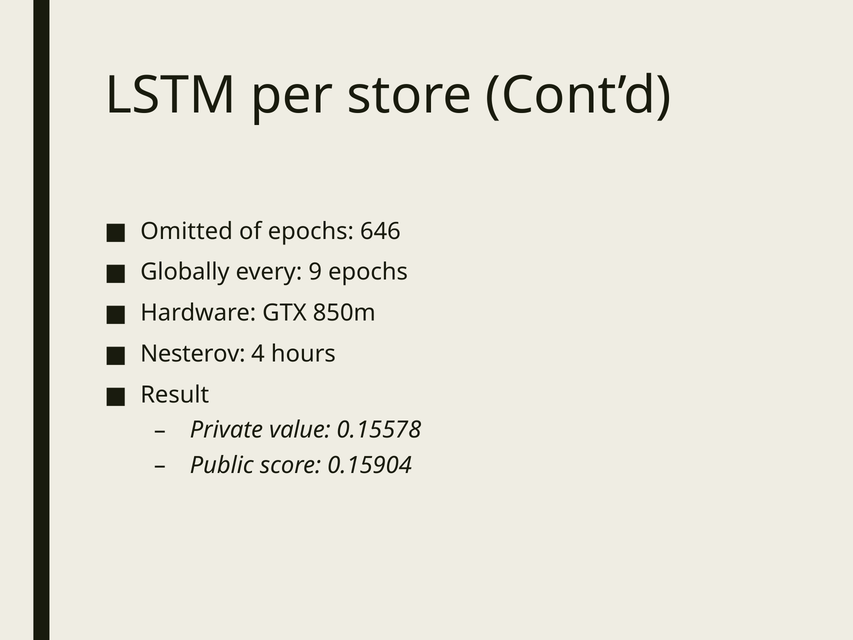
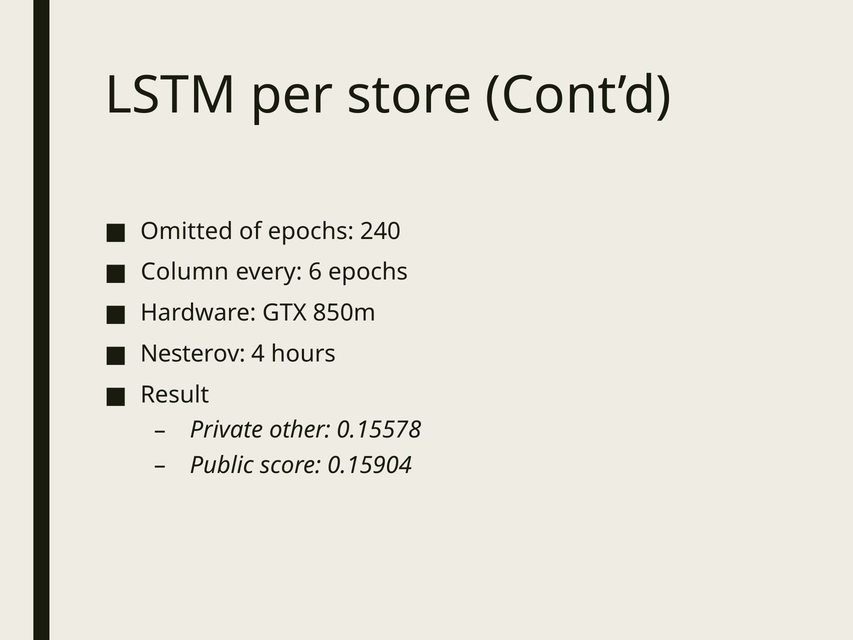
646: 646 -> 240
Globally: Globally -> Column
9: 9 -> 6
value: value -> other
